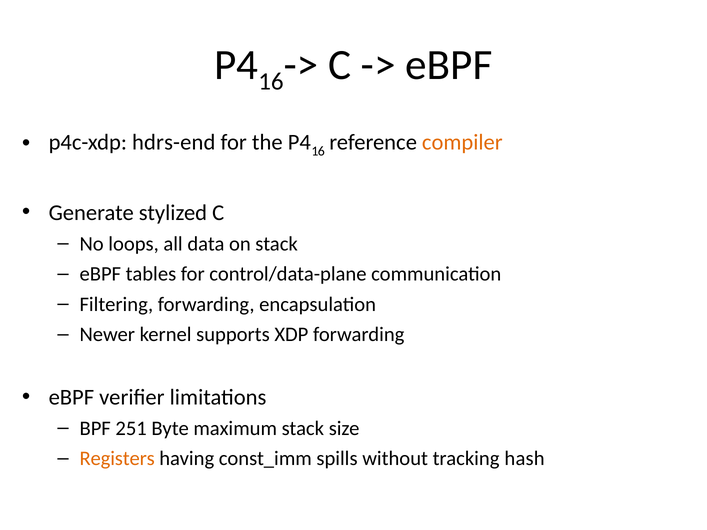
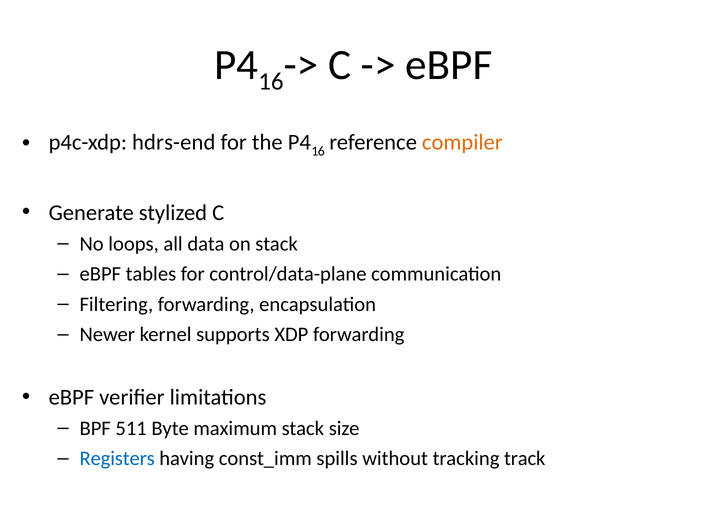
251: 251 -> 511
Registers colour: orange -> blue
hash: hash -> track
